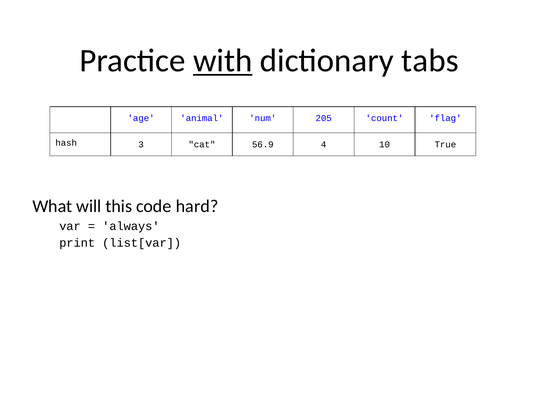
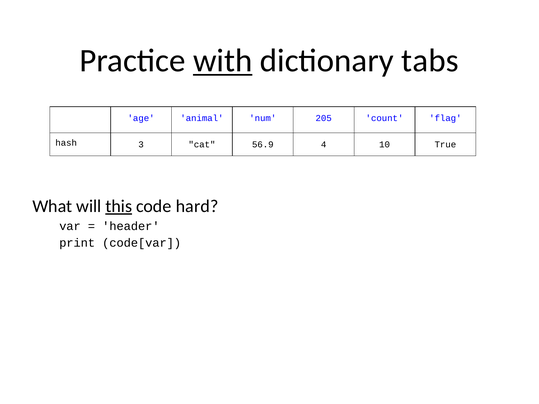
this underline: none -> present
always: always -> header
list[var: list[var -> code[var
